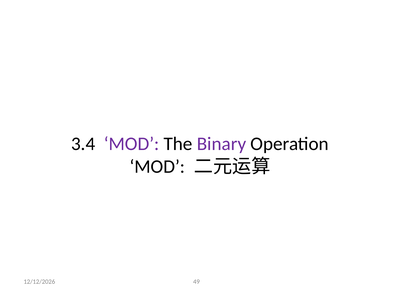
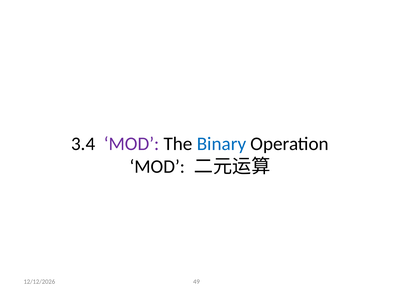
Binary colour: purple -> blue
